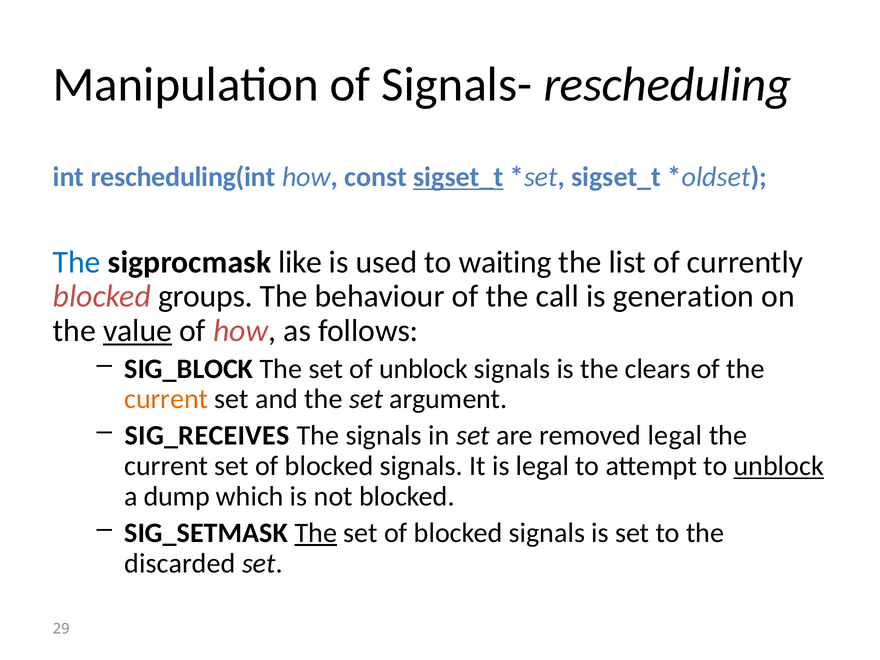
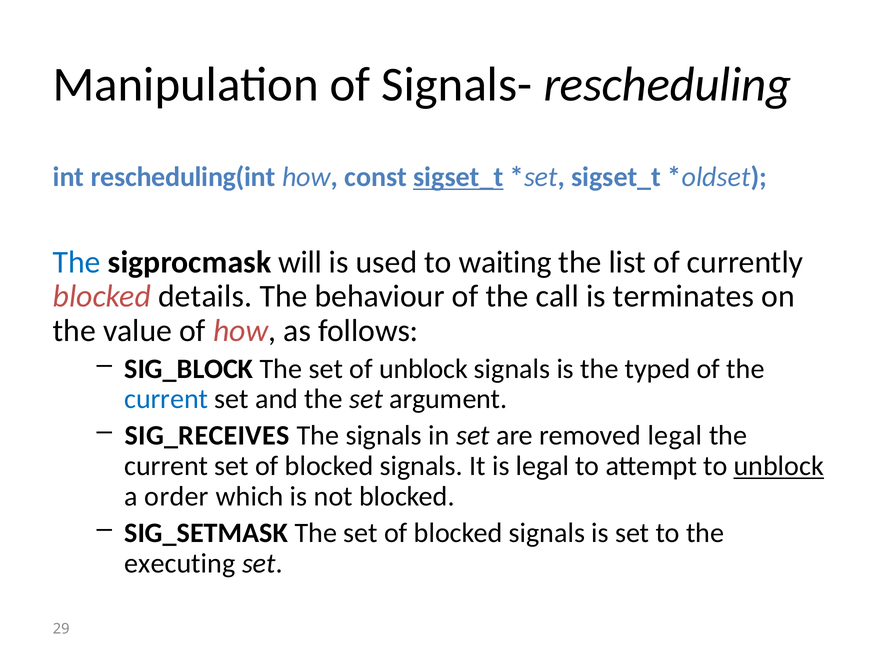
like: like -> will
groups: groups -> details
generation: generation -> terminates
value underline: present -> none
clears: clears -> typed
current at (166, 399) colour: orange -> blue
dump: dump -> order
The at (316, 533) underline: present -> none
discarded: discarded -> executing
